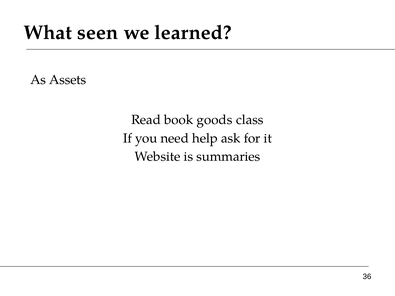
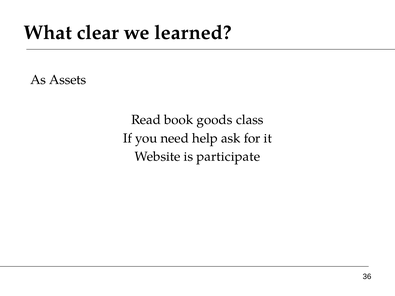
seen: seen -> clear
summaries: summaries -> participate
